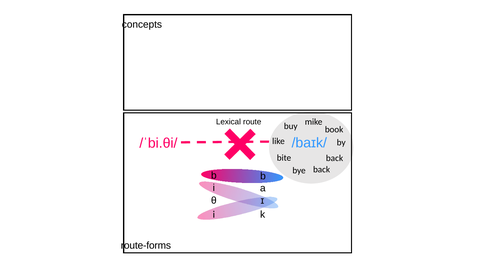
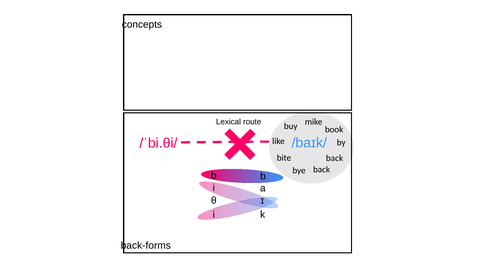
route-forms: route-forms -> back-forms
